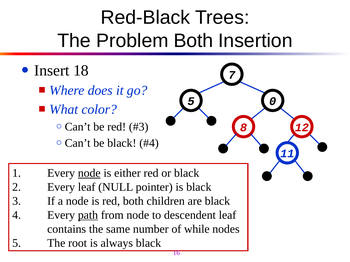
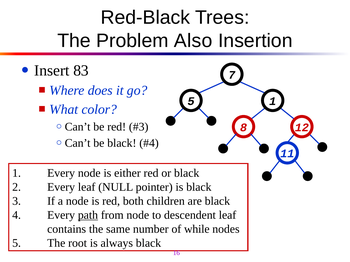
Problem Both: Both -> Also
18: 18 -> 83
5 0: 0 -> 1
node at (89, 173) underline: present -> none
